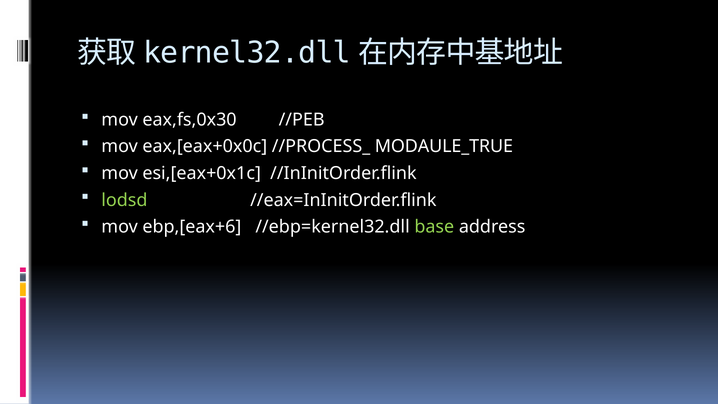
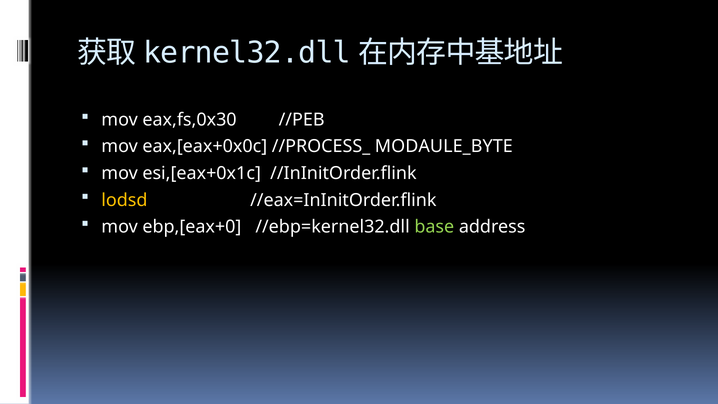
MODAULE_TRUE: MODAULE_TRUE -> MODAULE_BYTE
lodsd colour: light green -> yellow
ebp,[eax+6: ebp,[eax+6 -> ebp,[eax+0
